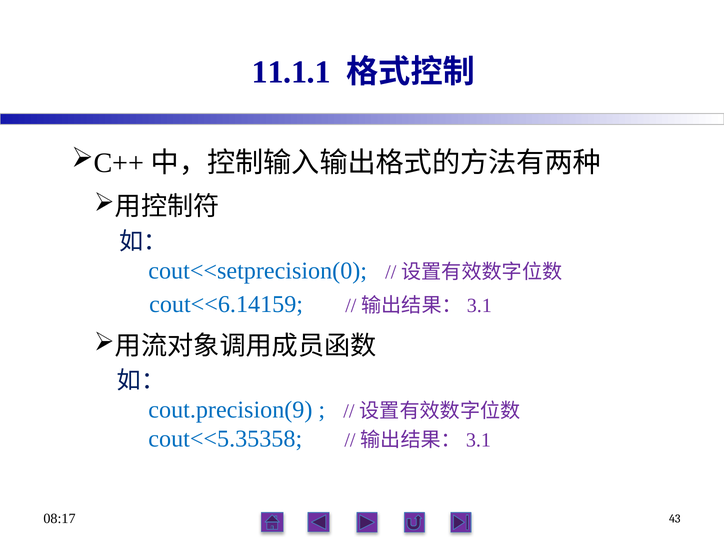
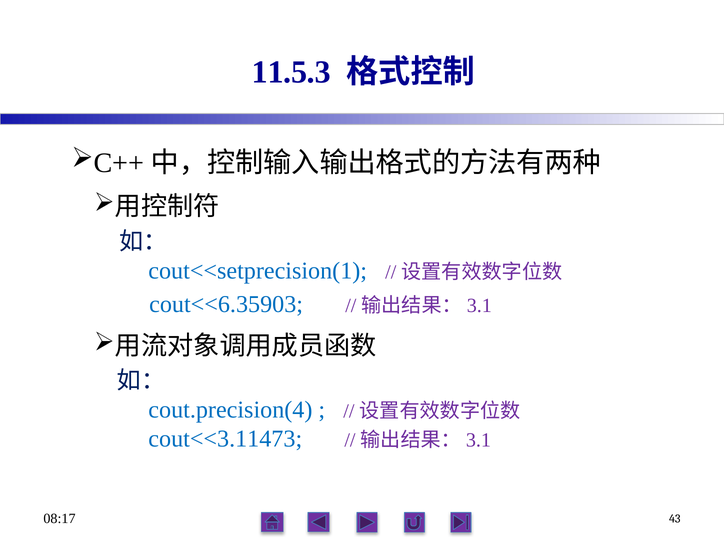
11.1.1: 11.1.1 -> 11.5.3
cout<<setprecision(0: cout<<setprecision(0 -> cout<<setprecision(1
cout<<6.14159: cout<<6.14159 -> cout<<6.35903
cout.precision(9: cout.precision(9 -> cout.precision(4
cout<<5.35358: cout<<5.35358 -> cout<<3.11473
